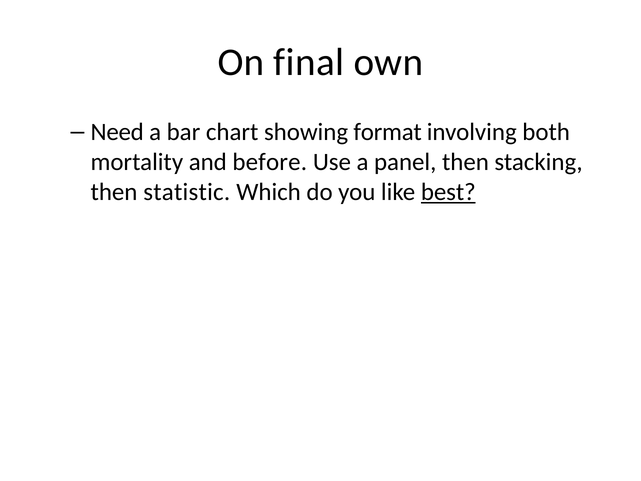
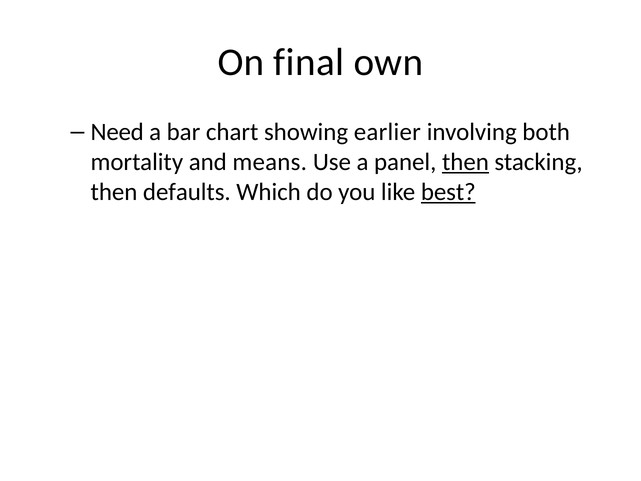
format: format -> earlier
before: before -> means
then at (465, 162) underline: none -> present
statistic: statistic -> defaults
